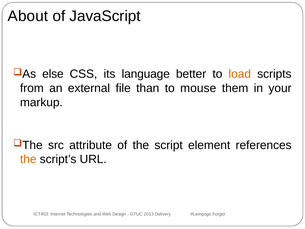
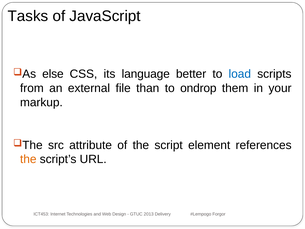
About: About -> Tasks
load colour: orange -> blue
mouse: mouse -> ondrop
